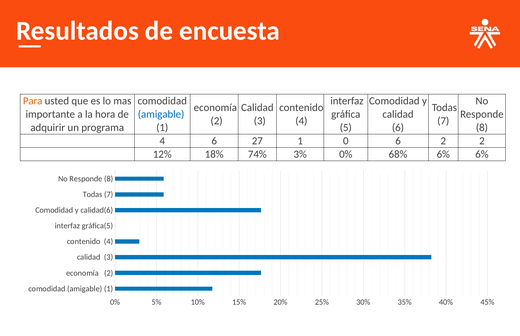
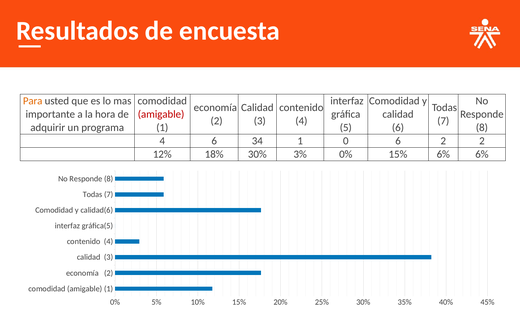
amigable at (161, 114) colour: blue -> red
27: 27 -> 34
18% 74%: 74% -> 30%
0% 68%: 68% -> 15%
